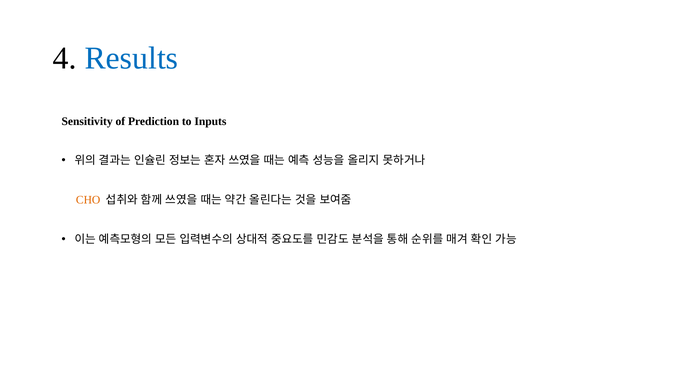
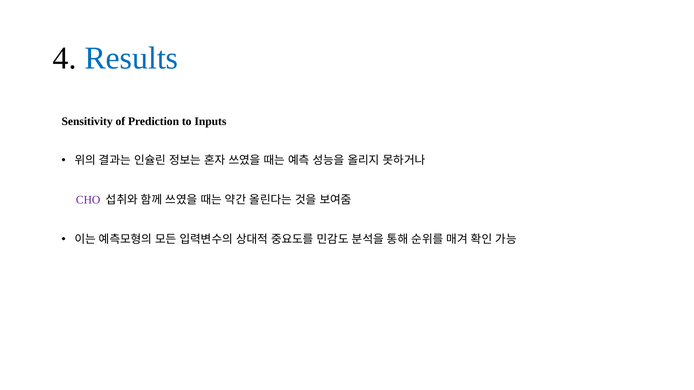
CHO colour: orange -> purple
